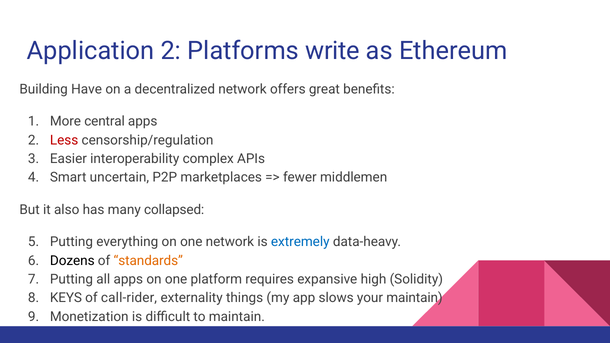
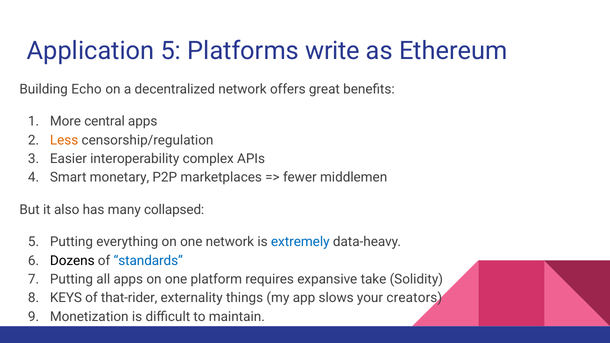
Application 2: 2 -> 5
Have: Have -> Echo
Less colour: red -> orange
uncertain: uncertain -> monetary
standards colour: orange -> blue
high: high -> take
call-rider: call-rider -> that-rider
your maintain: maintain -> creators
